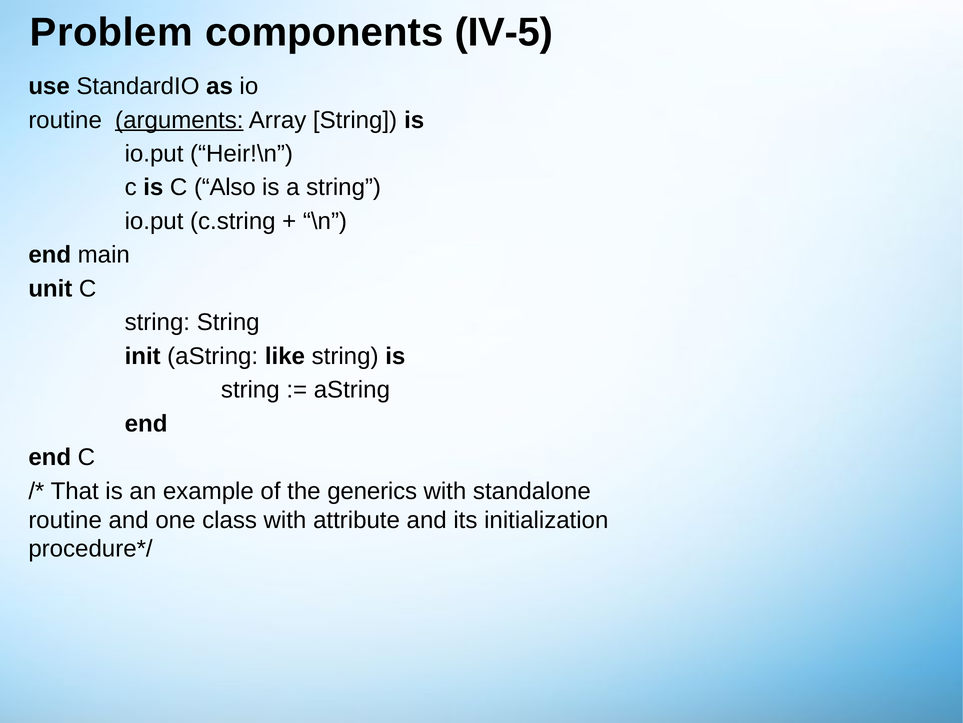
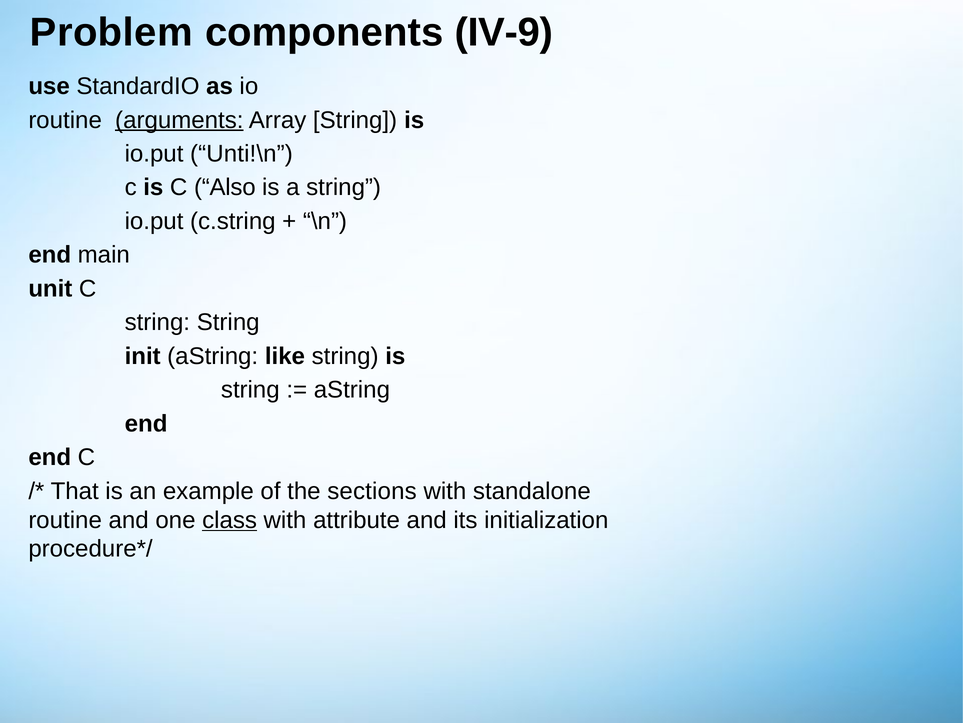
IV-5: IV-5 -> IV-9
Heir!\n: Heir!\n -> Unti!\n
generics: generics -> sections
class underline: none -> present
